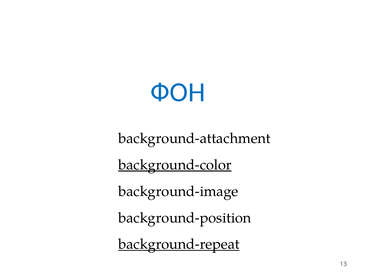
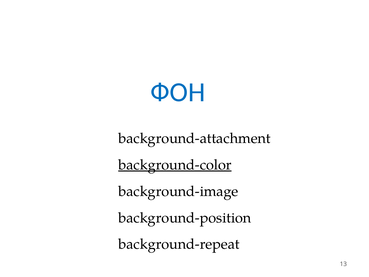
background-repeat underline: present -> none
